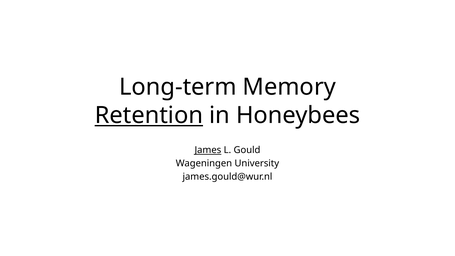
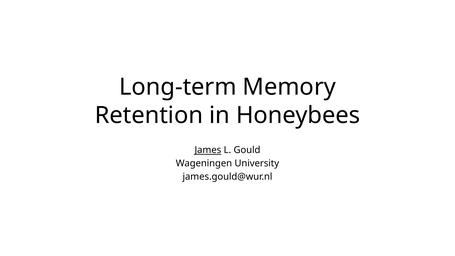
Retention underline: present -> none
